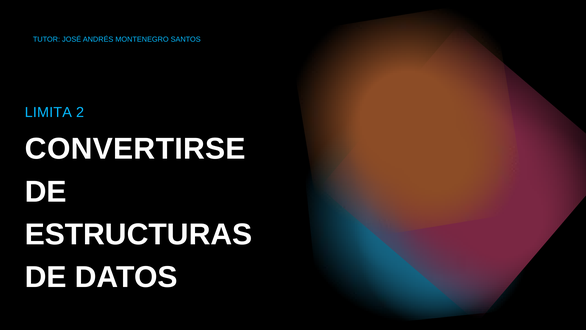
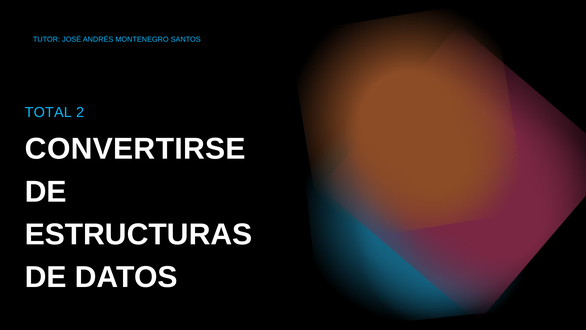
LIMITA: LIMITA -> TOTAL
